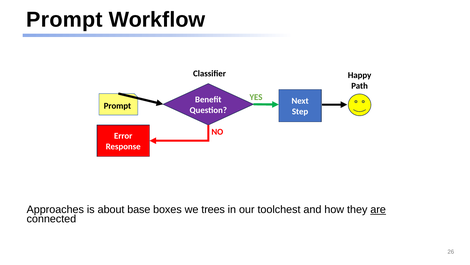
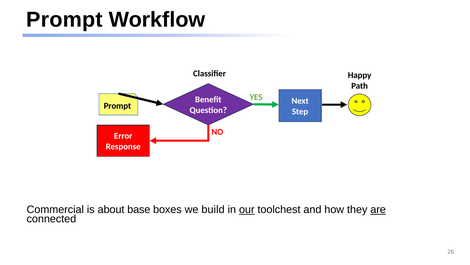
Approaches: Approaches -> Commercial
trees: trees -> build
our underline: none -> present
